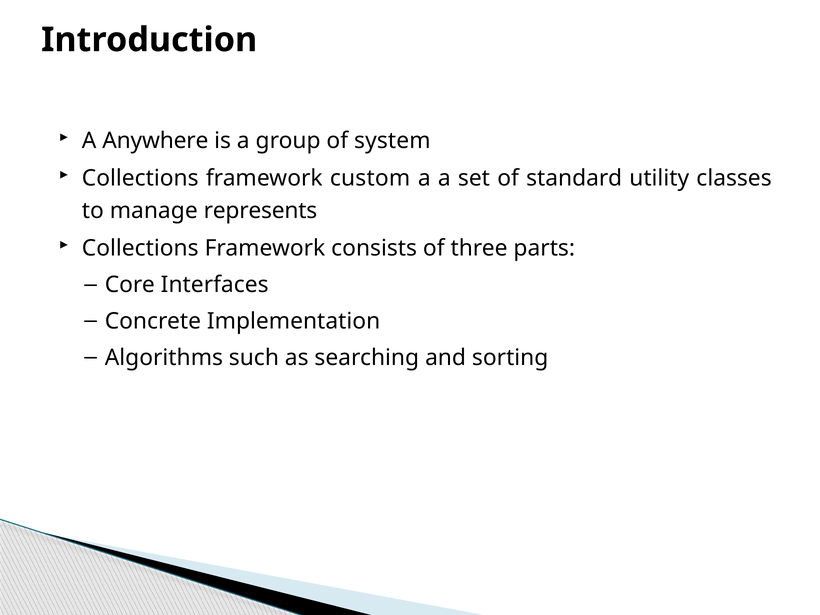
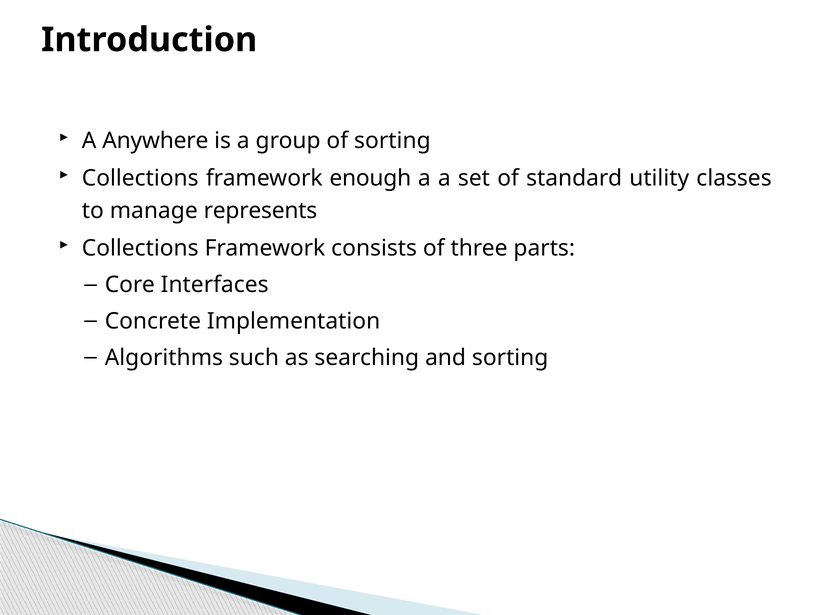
of system: system -> sorting
custom: custom -> enough
